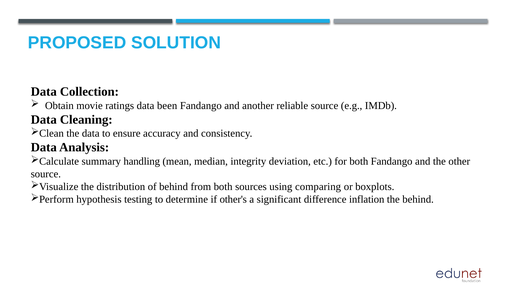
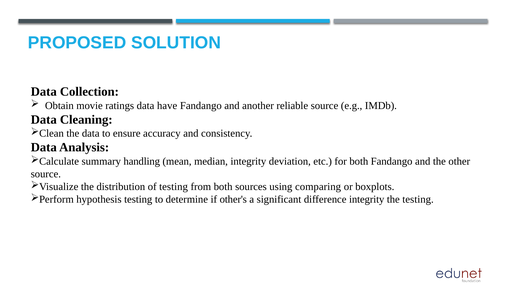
been: been -> have
of behind: behind -> testing
difference inflation: inflation -> integrity
the behind: behind -> testing
